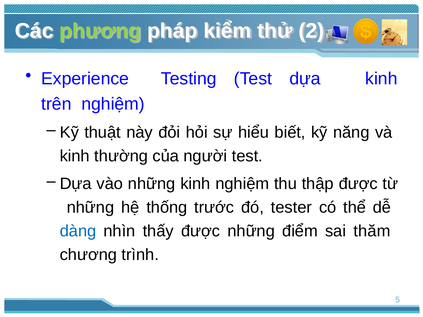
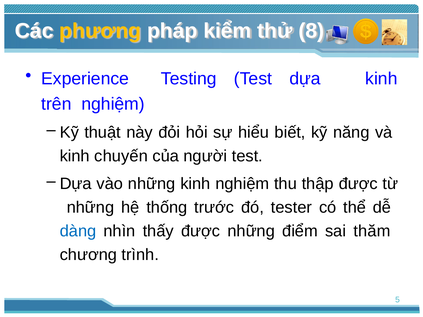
phương colour: light green -> yellow
2: 2 -> 8
thường: thường -> chuyến
